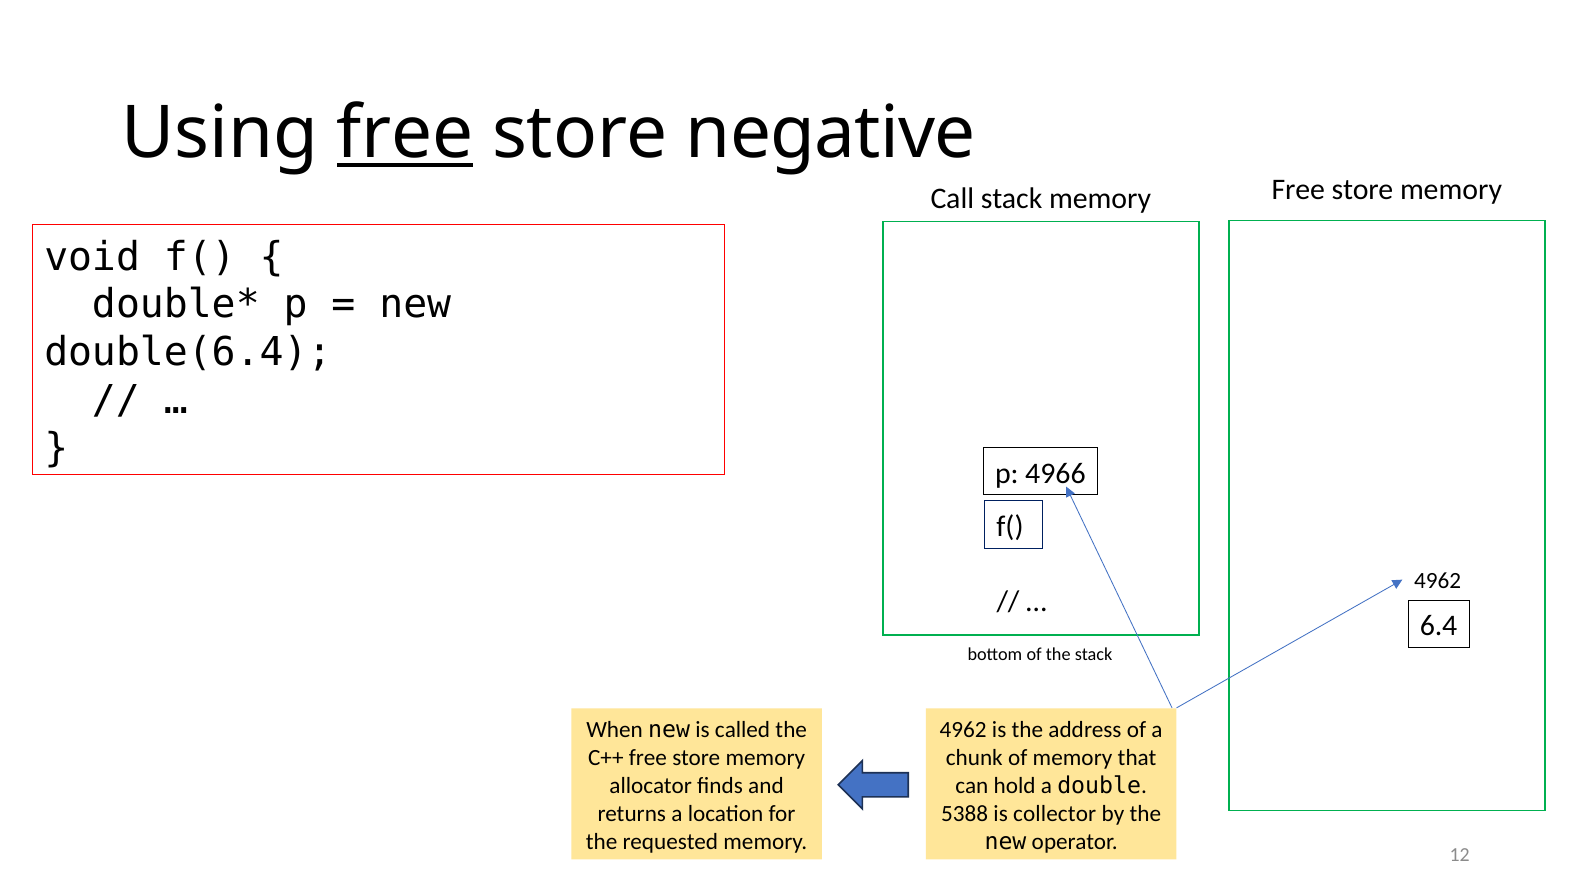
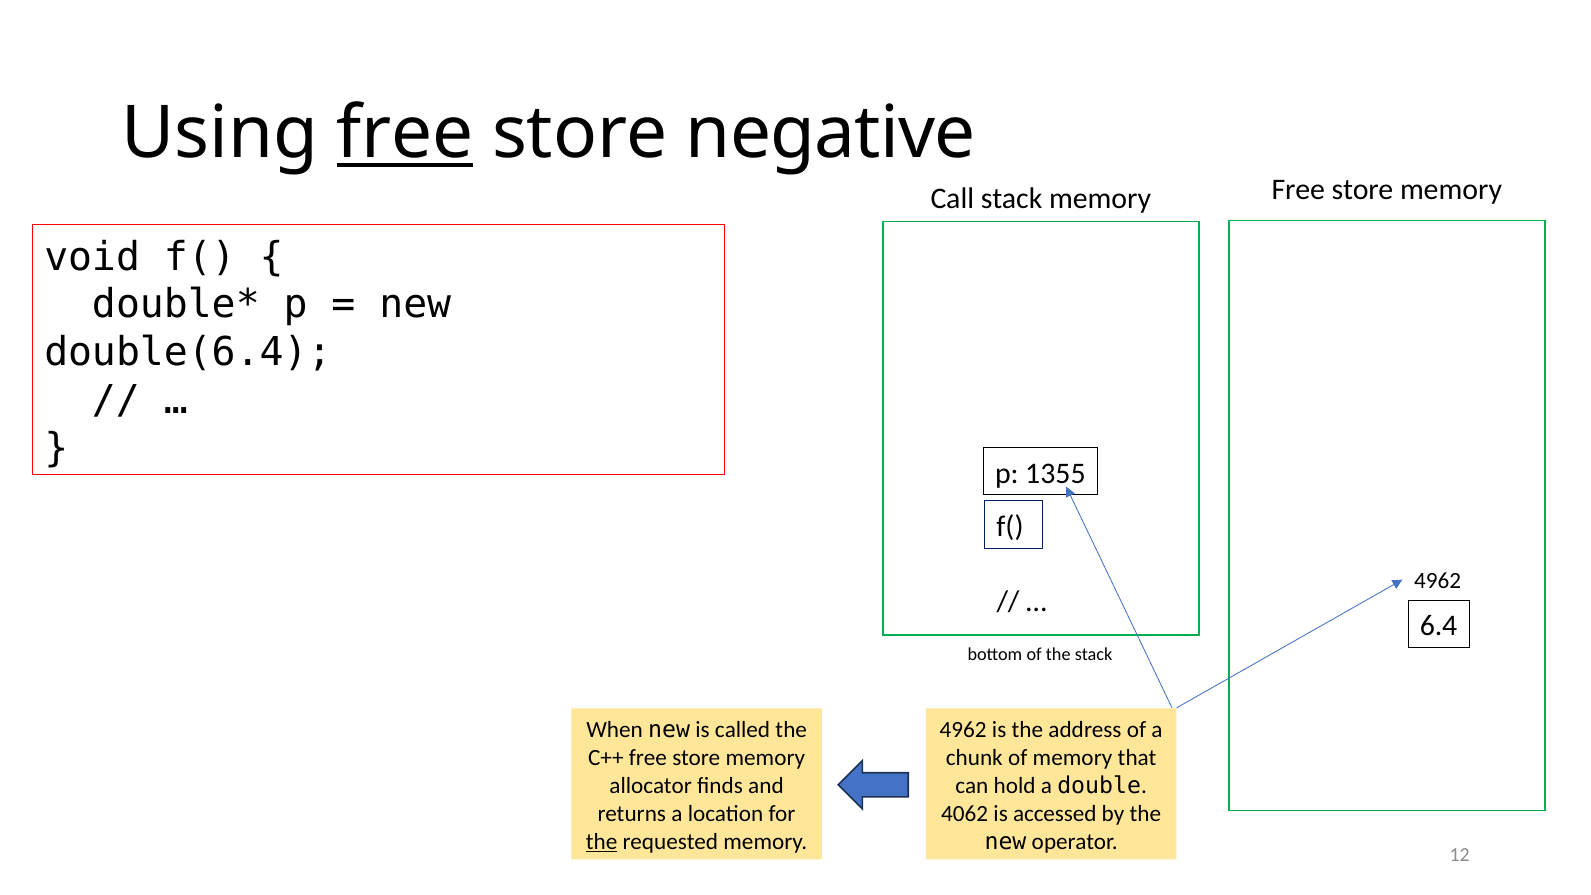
4966: 4966 -> 1355
5388: 5388 -> 4062
collector: collector -> accessed
the at (602, 841) underline: none -> present
